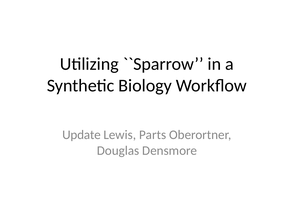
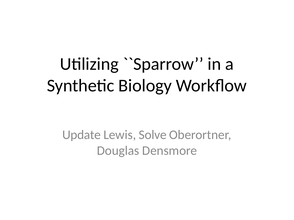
Parts: Parts -> Solve
